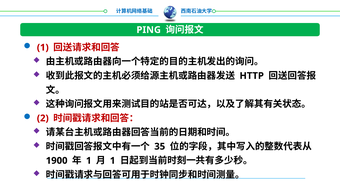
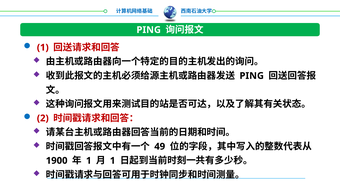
HTTP at (252, 76): HTTP -> PING
35: 35 -> 49
